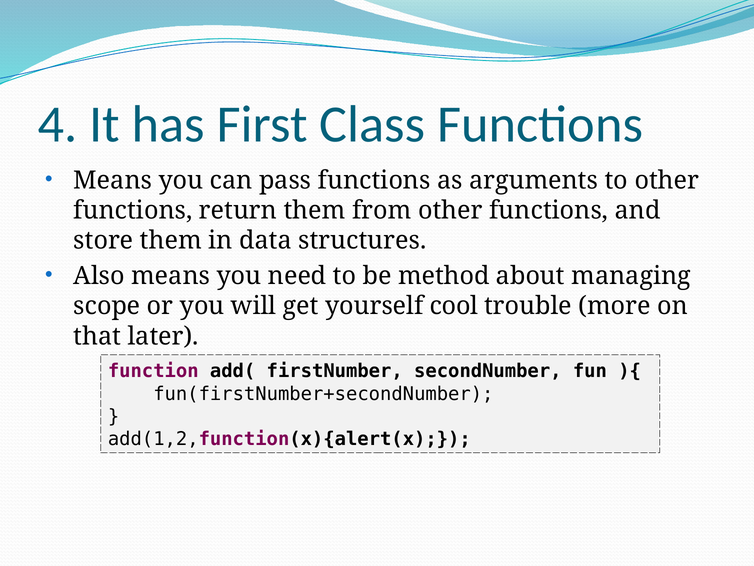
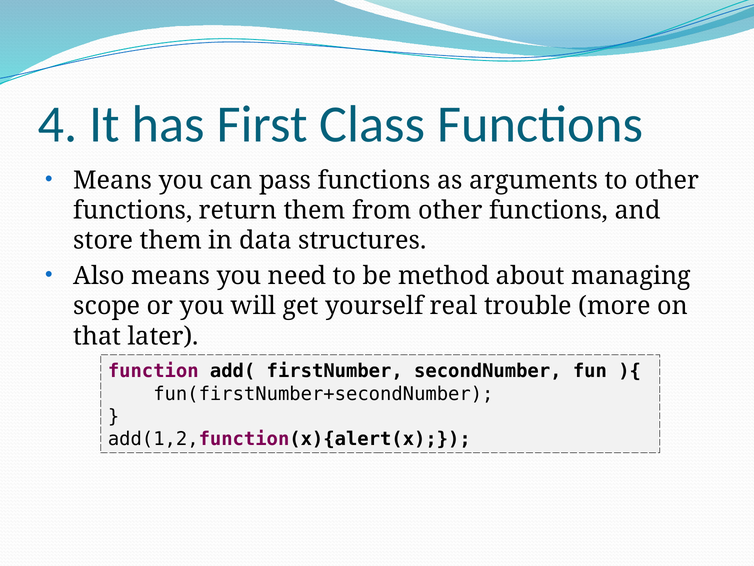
cool: cool -> real
